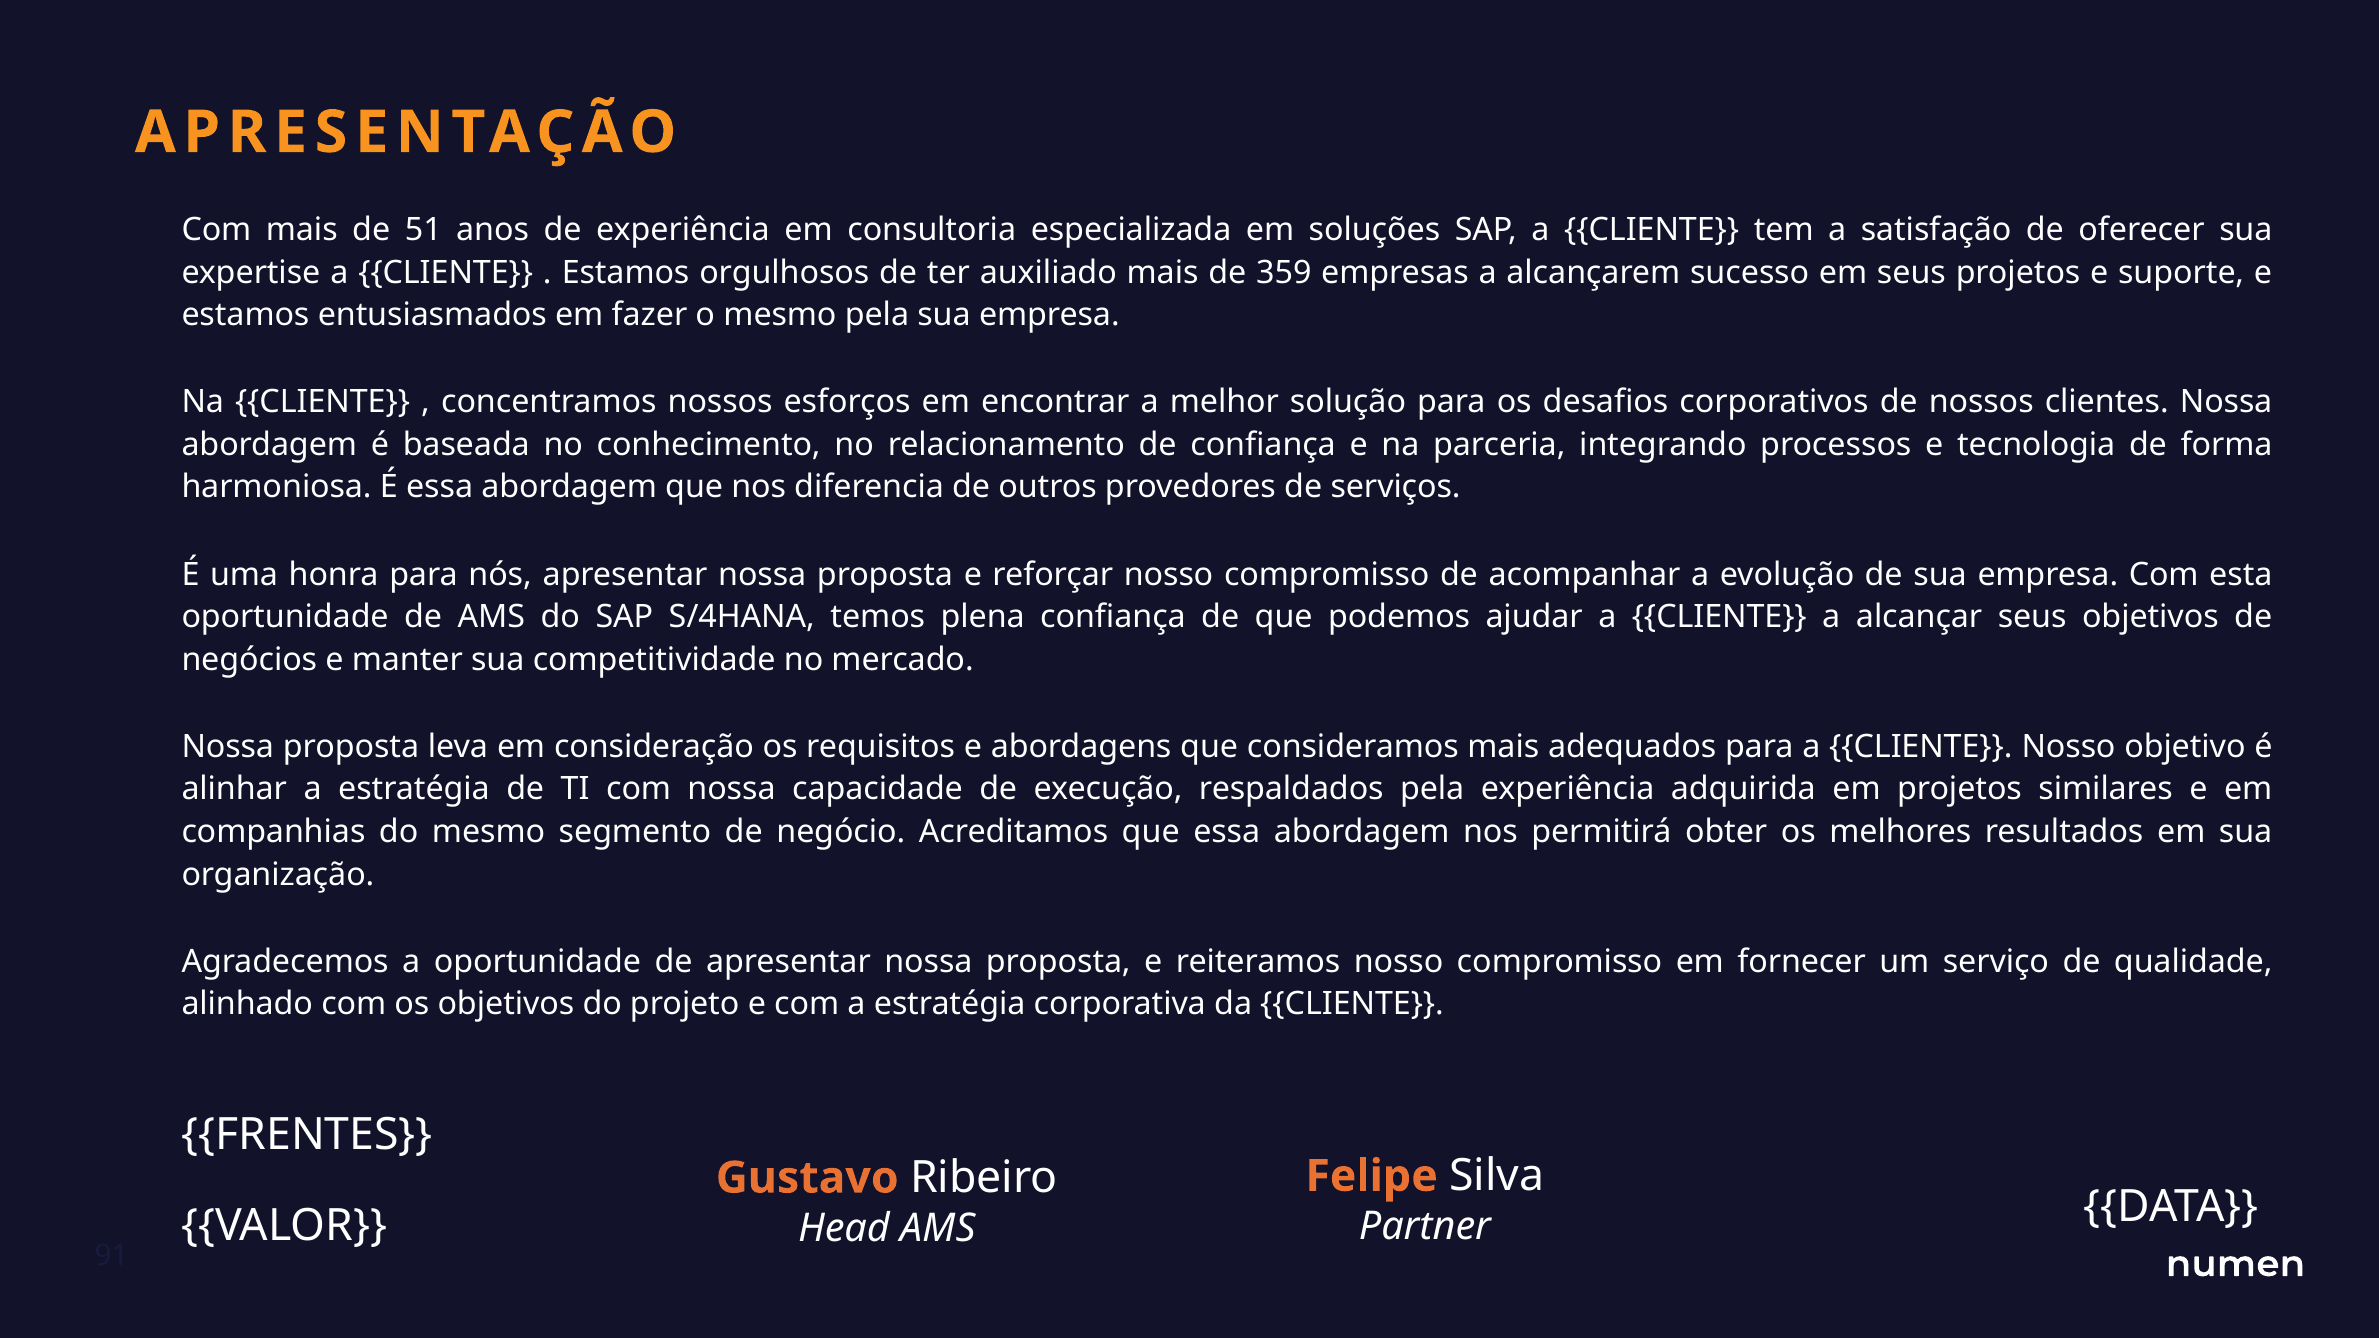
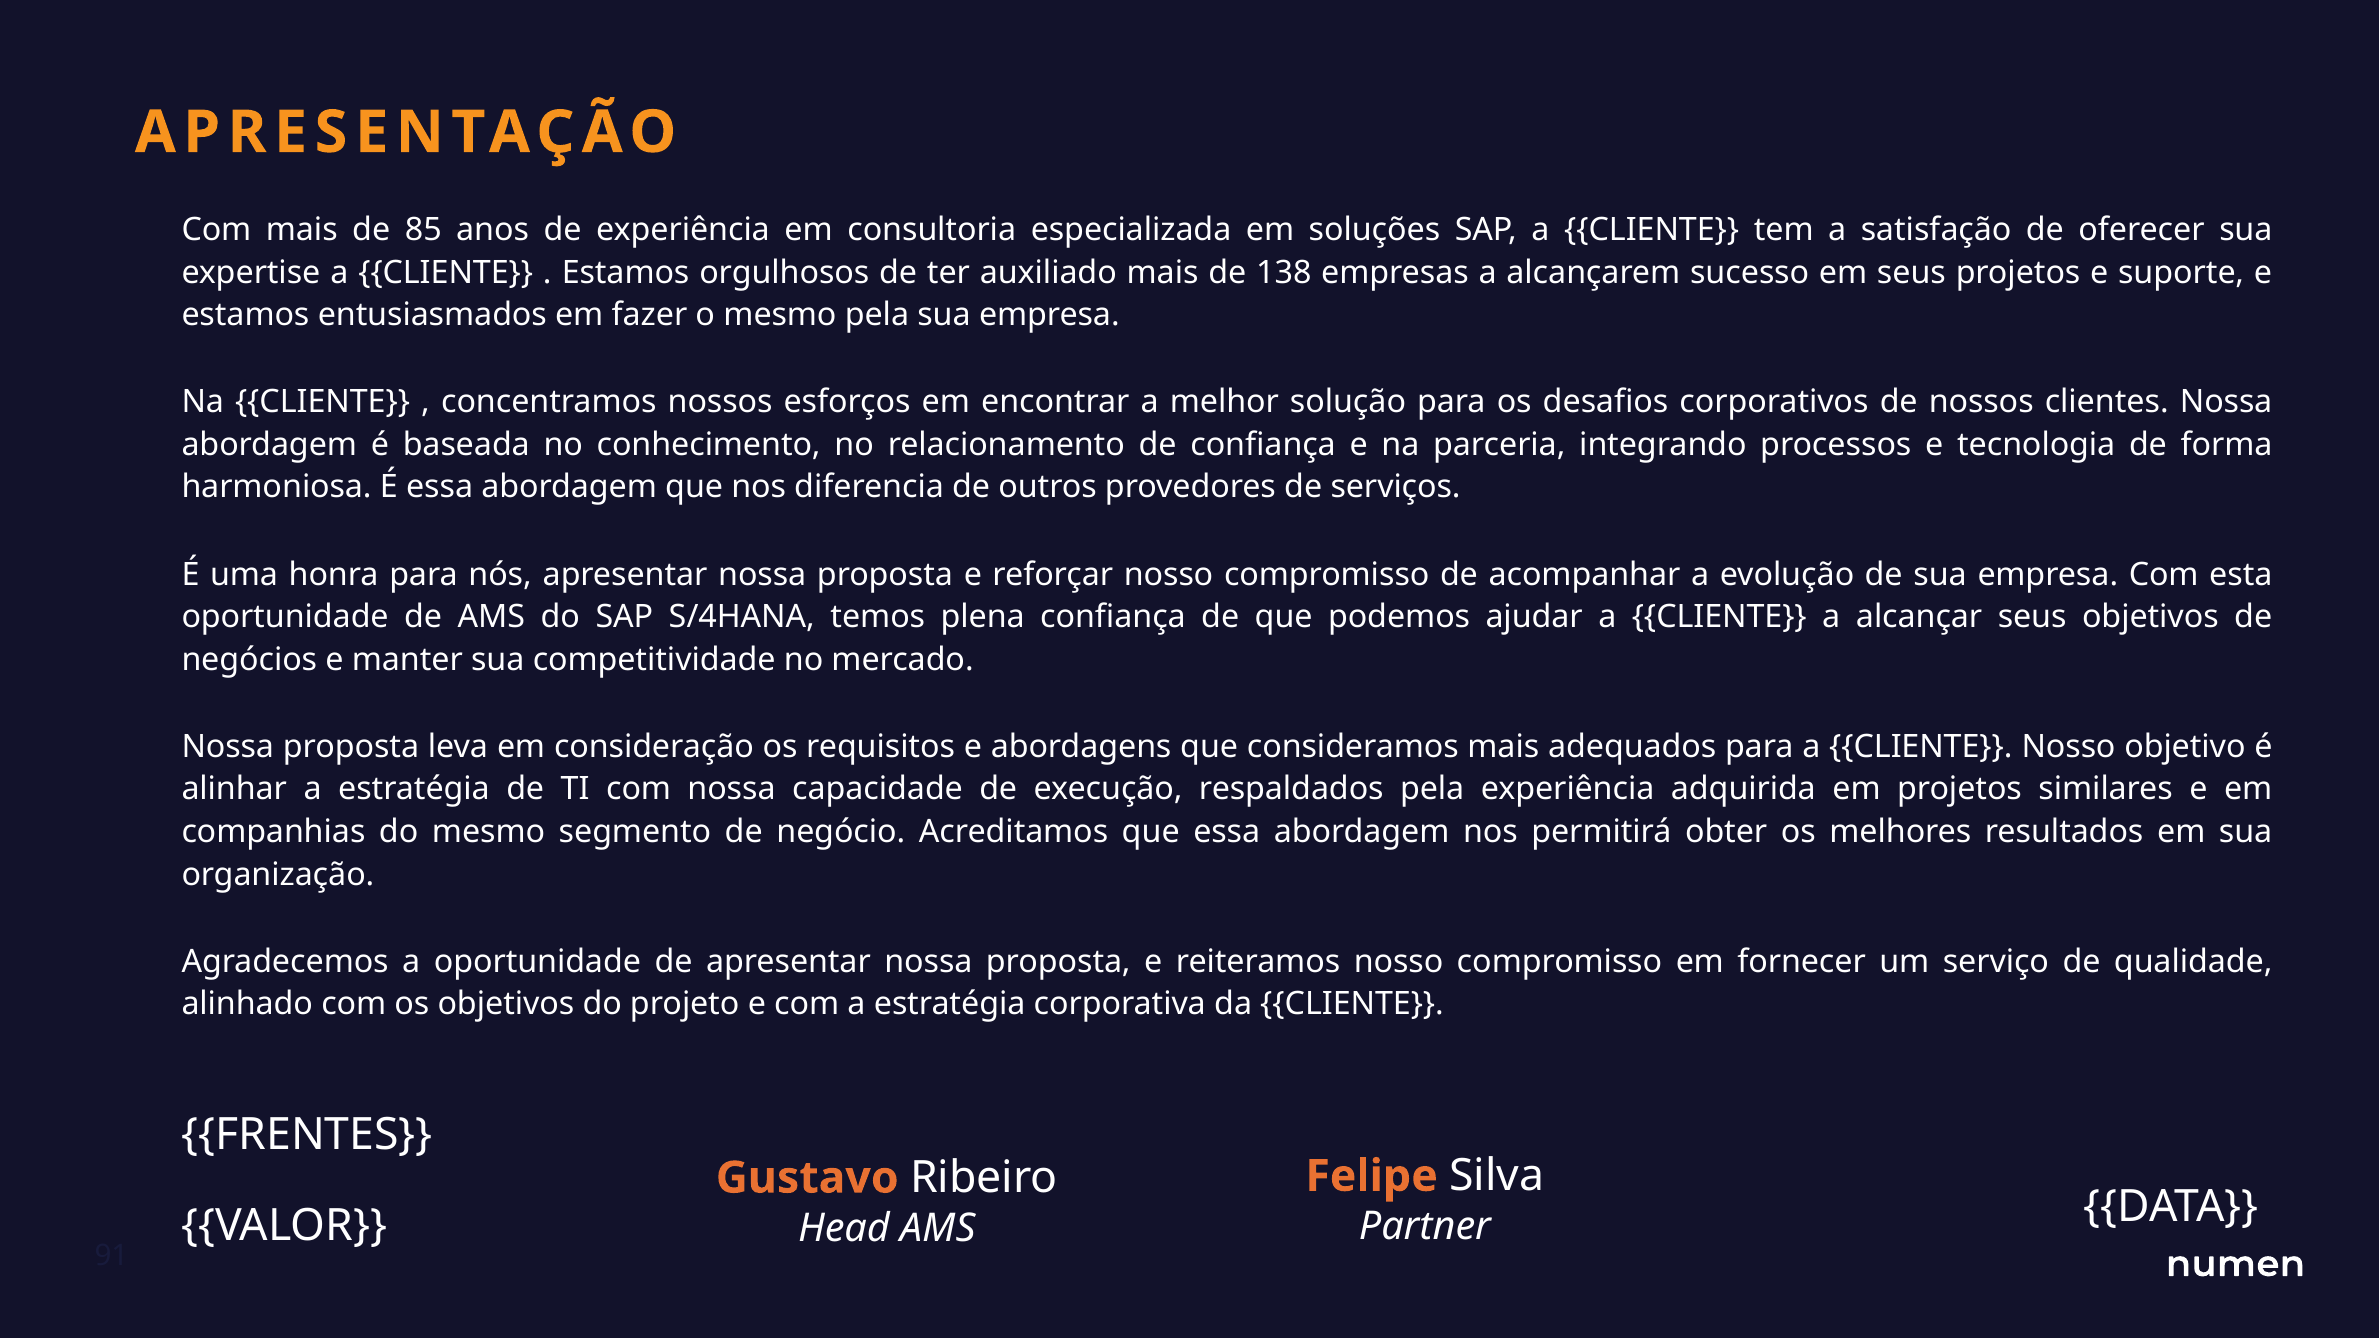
51: 51 -> 85
359: 359 -> 138
